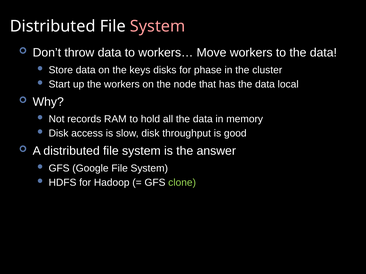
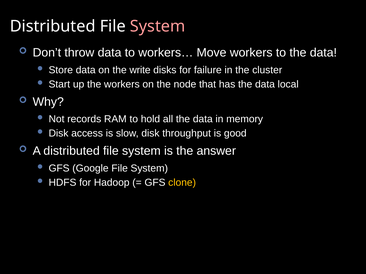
keys: keys -> write
phase: phase -> failure
clone colour: light green -> yellow
